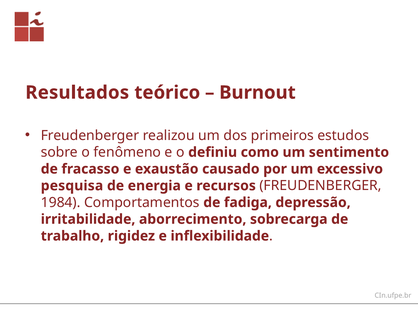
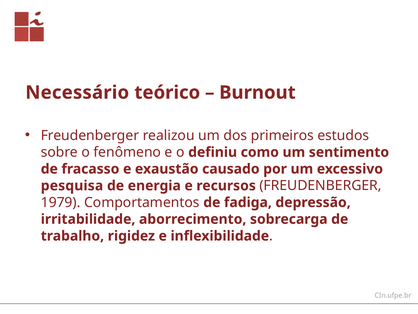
Resultados: Resultados -> Necessário
1984: 1984 -> 1979
